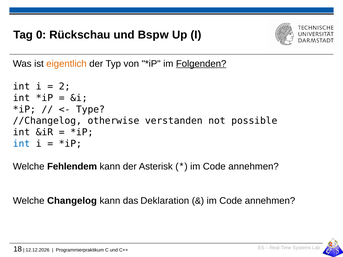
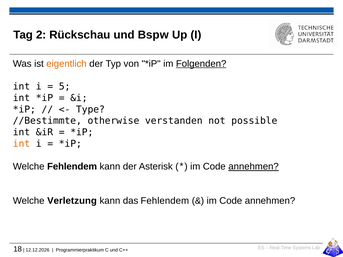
0: 0 -> 2
2: 2 -> 5
//Changelog: //Changelog -> //Bestimmte
int at (21, 144) colour: blue -> orange
annehmen at (254, 167) underline: none -> present
Changelog: Changelog -> Verletzung
das Deklaration: Deklaration -> Fehlendem
